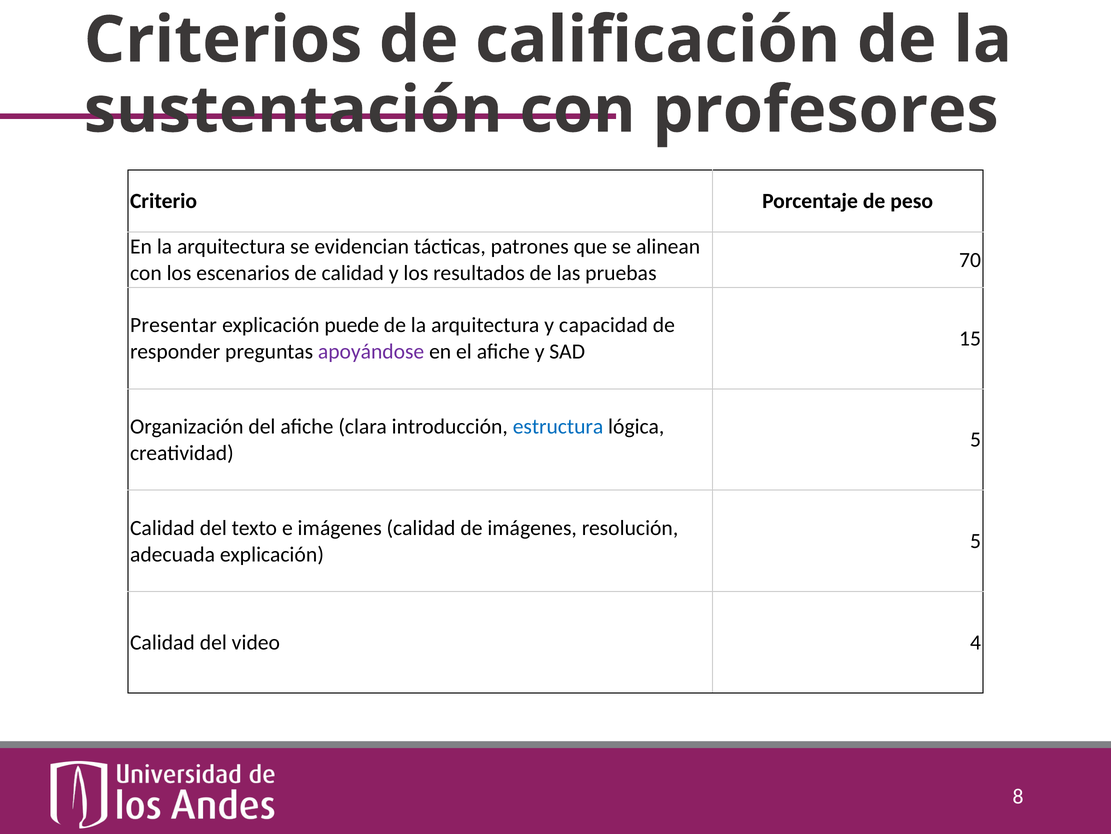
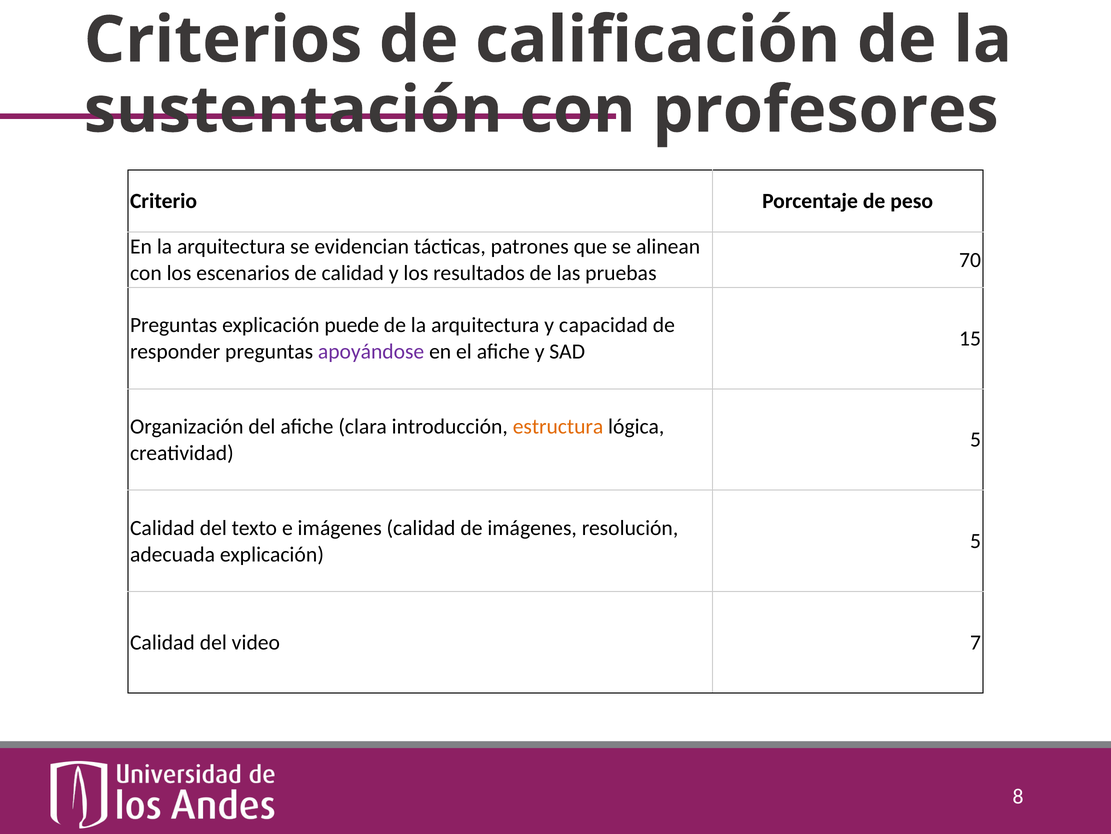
Presentar at (173, 325): Presentar -> Preguntas
estructura colour: blue -> orange
4: 4 -> 7
